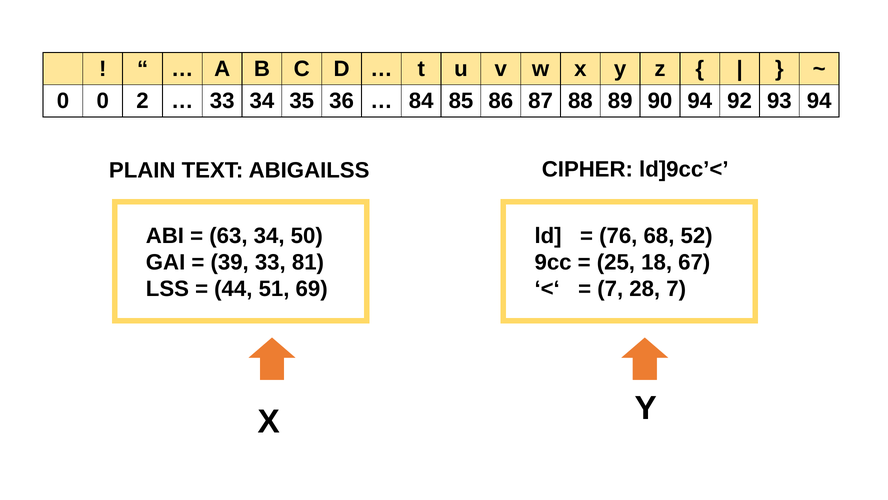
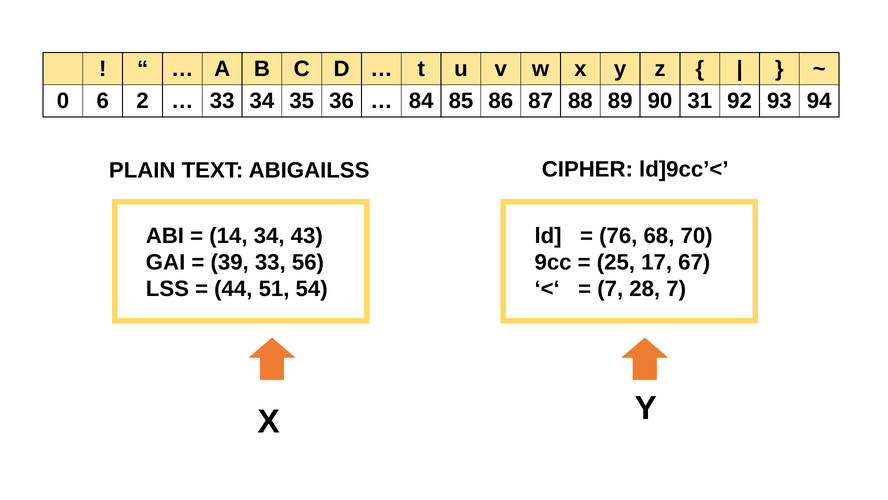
0 0: 0 -> 6
90 94: 94 -> 31
63: 63 -> 14
50: 50 -> 43
52: 52 -> 70
81: 81 -> 56
18: 18 -> 17
69: 69 -> 54
